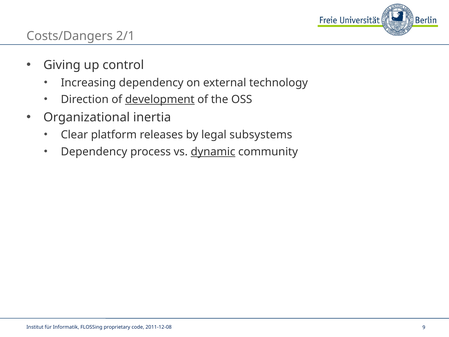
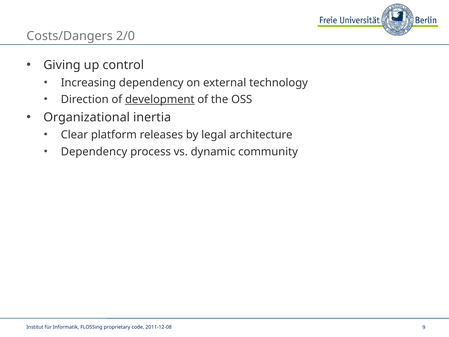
2/1: 2/1 -> 2/0
subsystems: subsystems -> architecture
dynamic underline: present -> none
